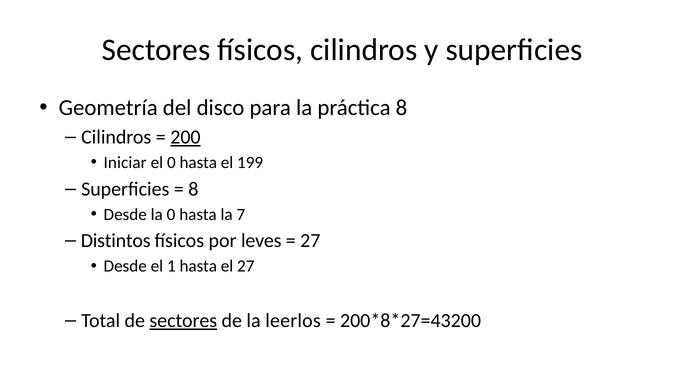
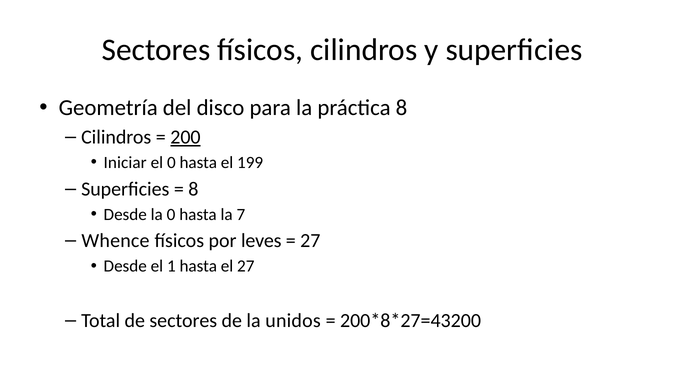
Distintos: Distintos -> Whence
sectores at (183, 321) underline: present -> none
leerlos: leerlos -> unidos
